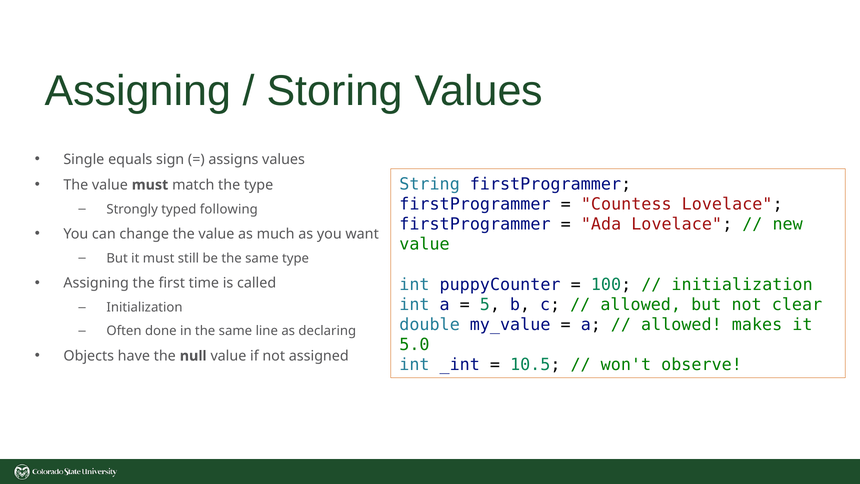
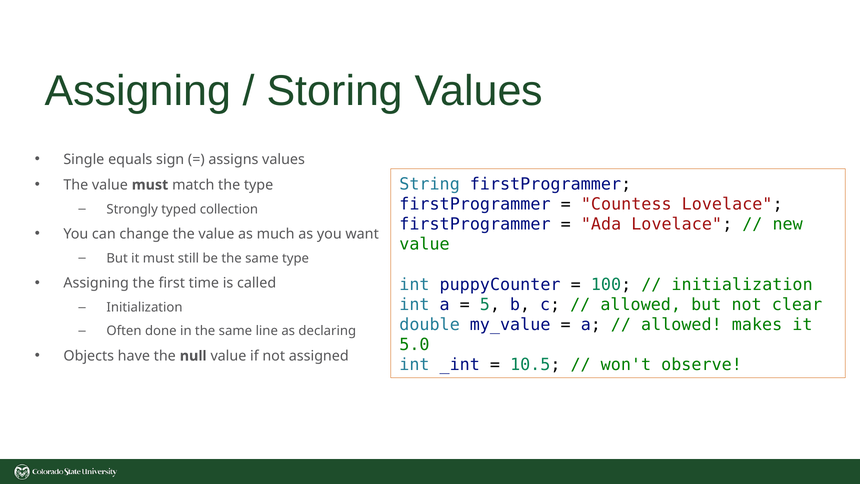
following: following -> collection
